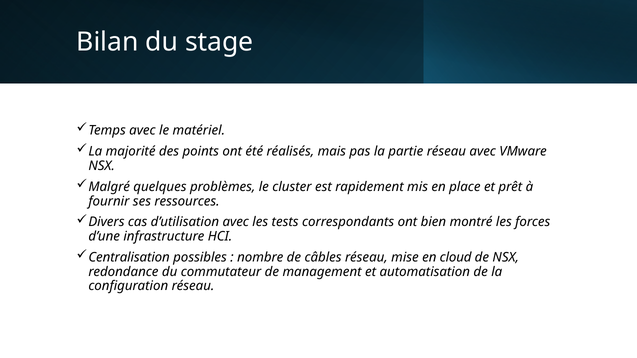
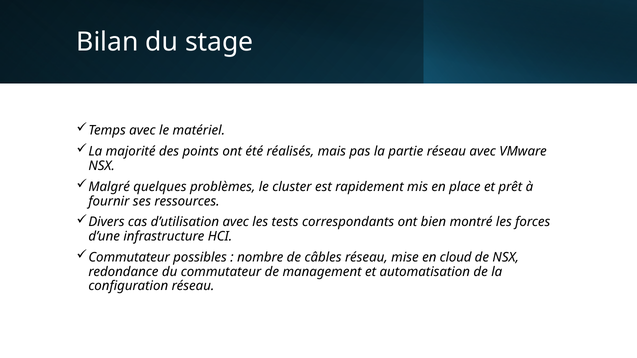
Centralisation at (129, 258): Centralisation -> Commutateur
